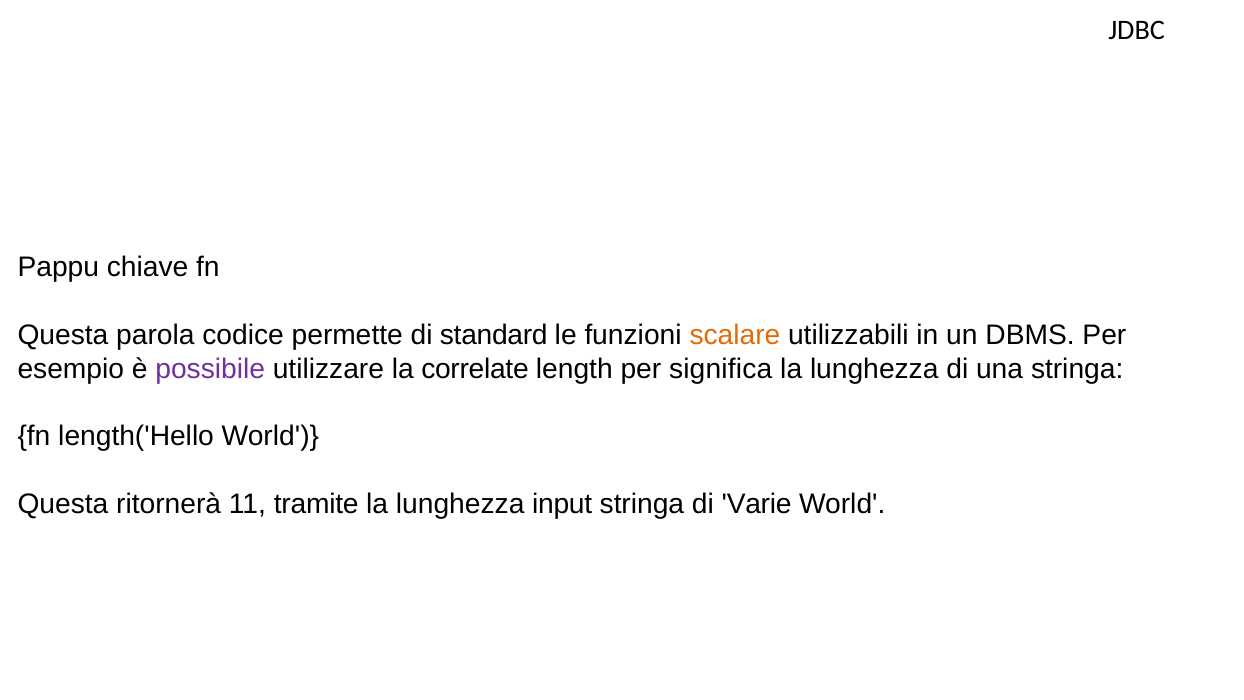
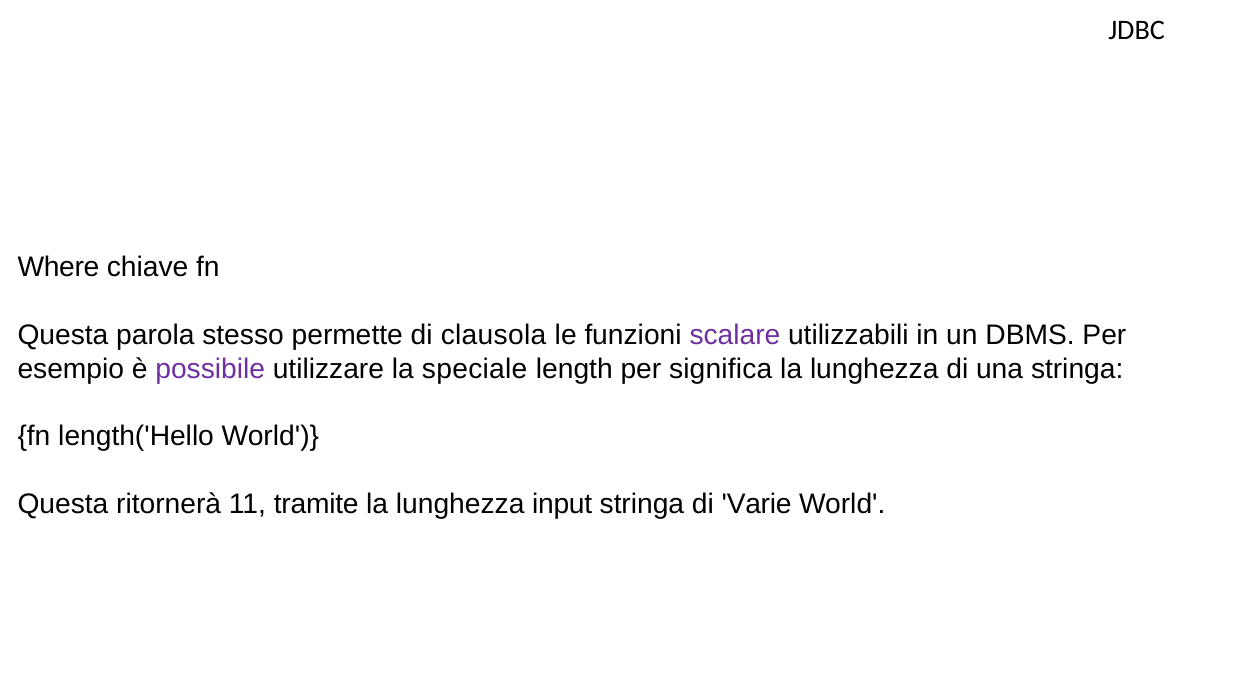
Pappu: Pappu -> Where
codice: codice -> stesso
standard: standard -> clausola
scalare colour: orange -> purple
correlate: correlate -> speciale
